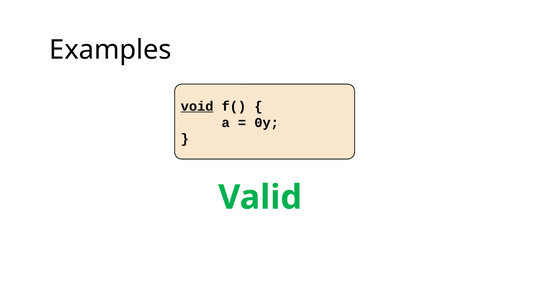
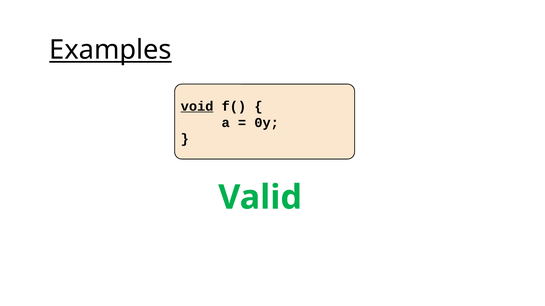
Examples underline: none -> present
